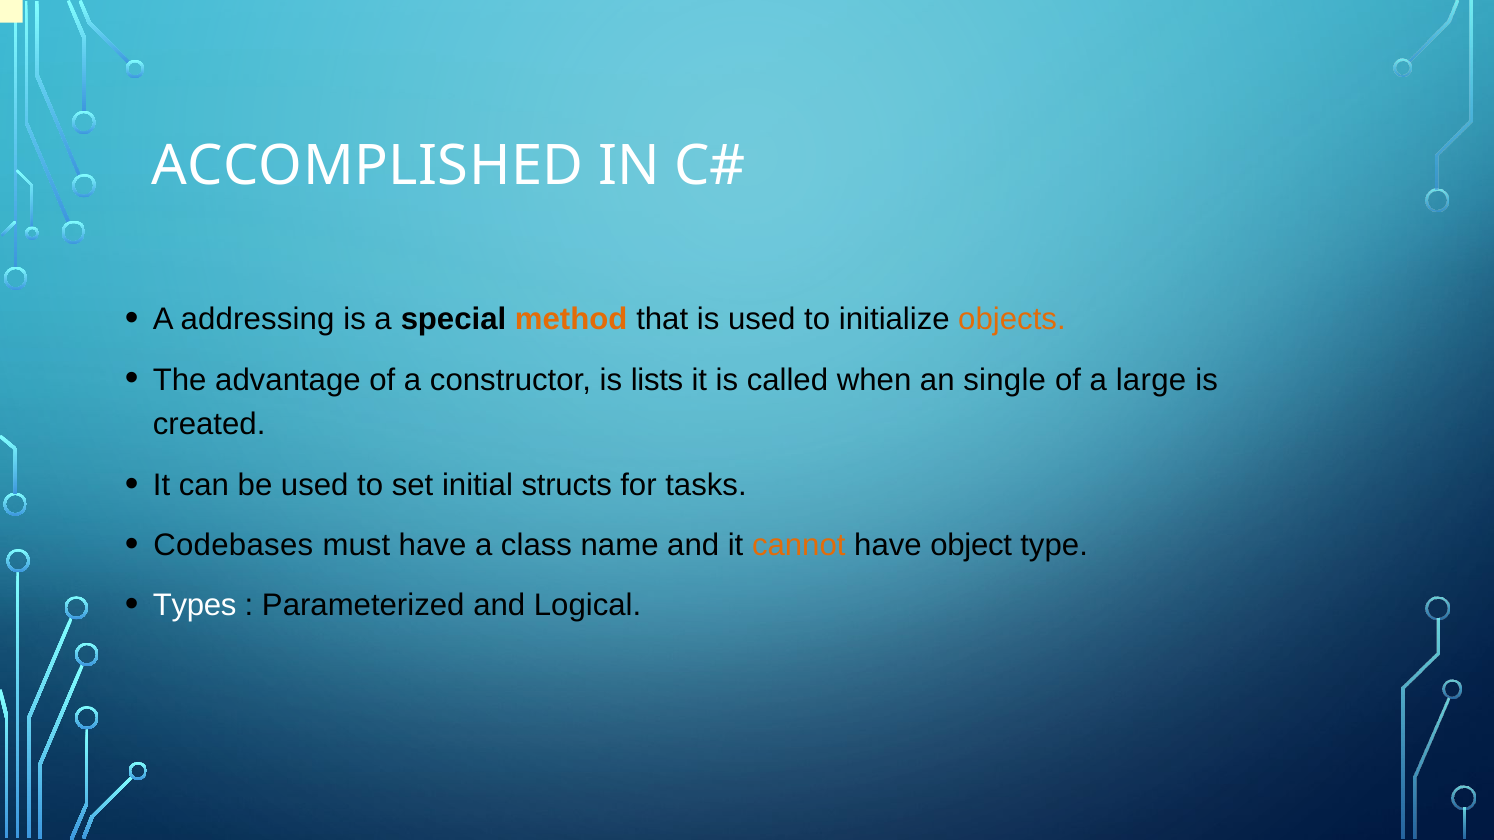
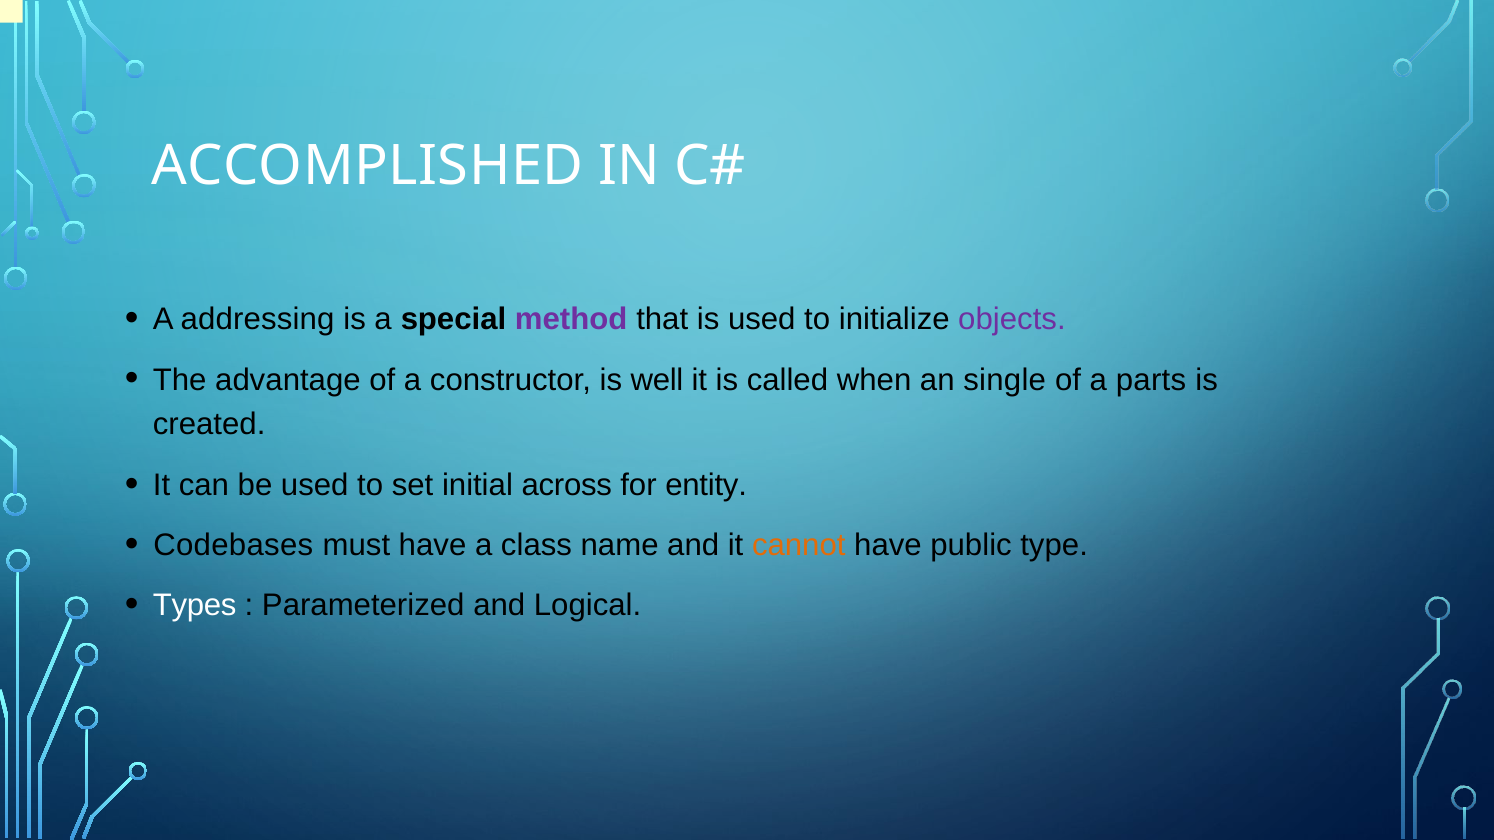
method colour: orange -> purple
objects colour: orange -> purple
lists: lists -> well
large: large -> parts
structs: structs -> across
tasks: tasks -> entity
object: object -> public
